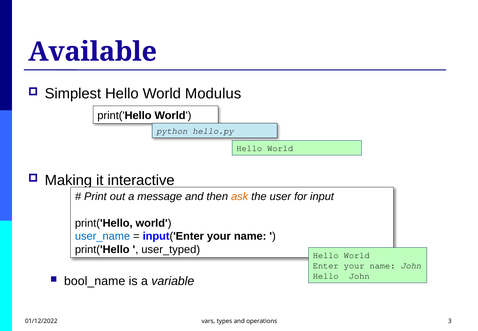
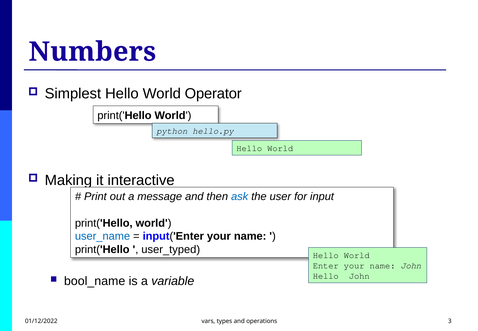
Available: Available -> Numbers
Modulus: Modulus -> Operator
ask colour: orange -> blue
